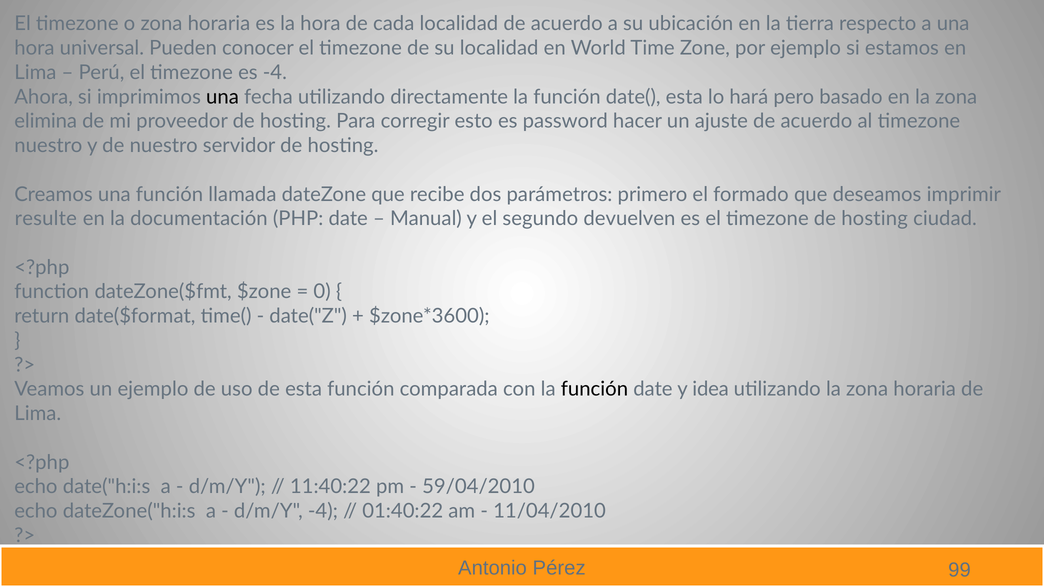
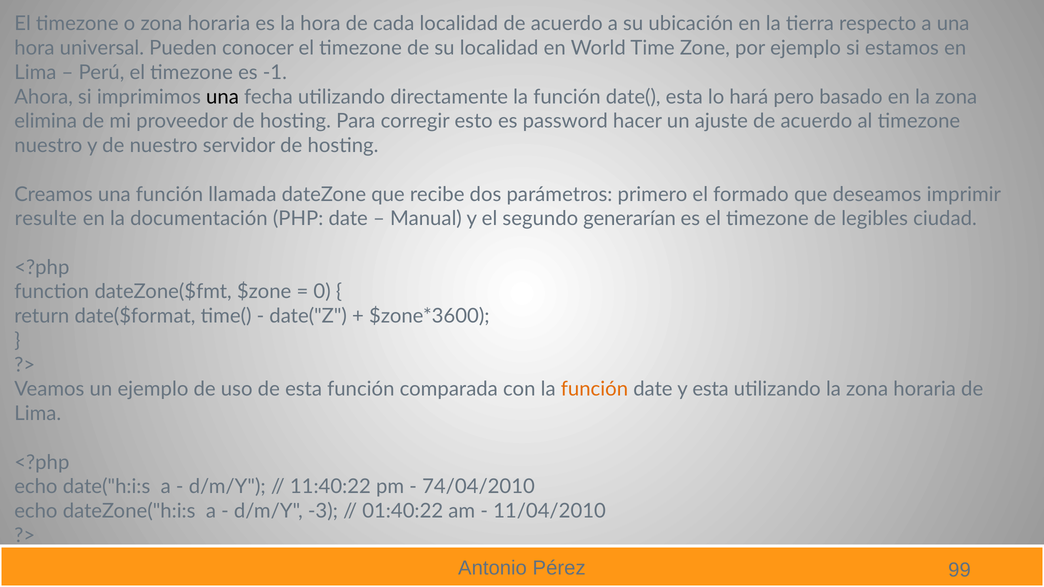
es -4: -4 -> -1
devuelven: devuelven -> generarían
timezone de hosting: hosting -> legibles
función at (594, 389) colour: black -> orange
y idea: idea -> esta
59/04/2010: 59/04/2010 -> 74/04/2010
d/m/Y -4: -4 -> -3
